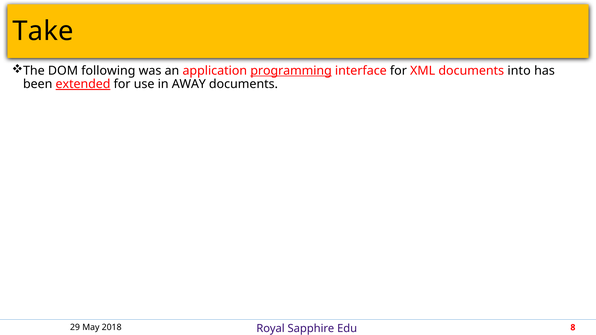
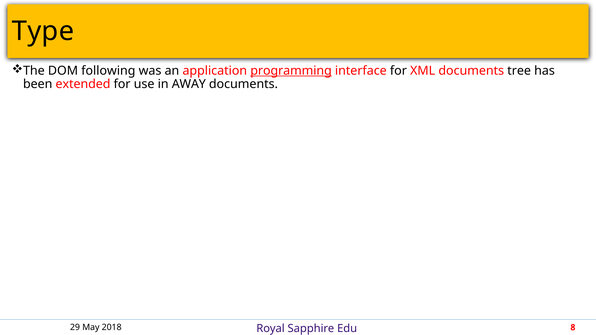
Take: Take -> Type
into: into -> tree
extended underline: present -> none
